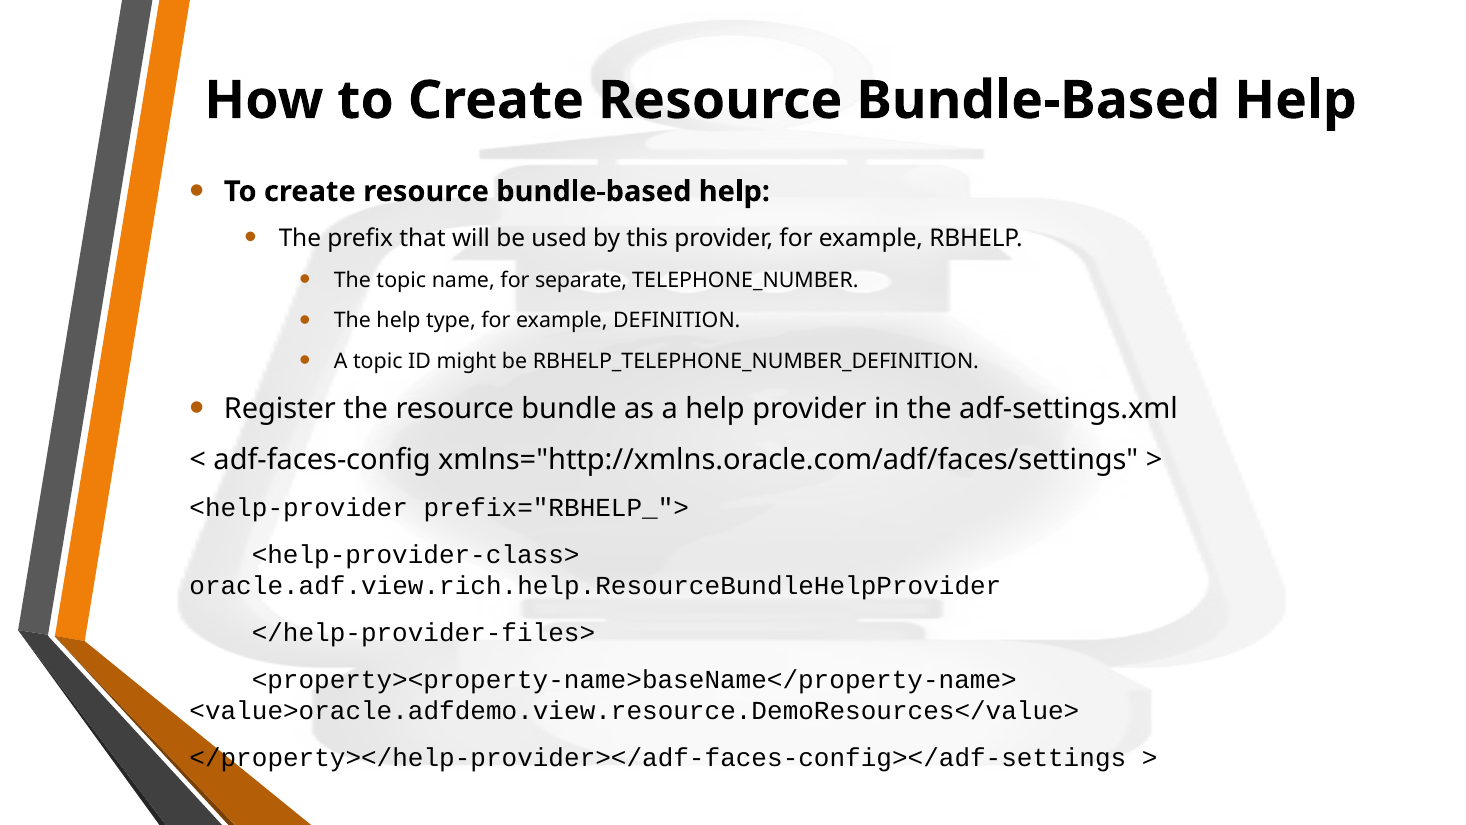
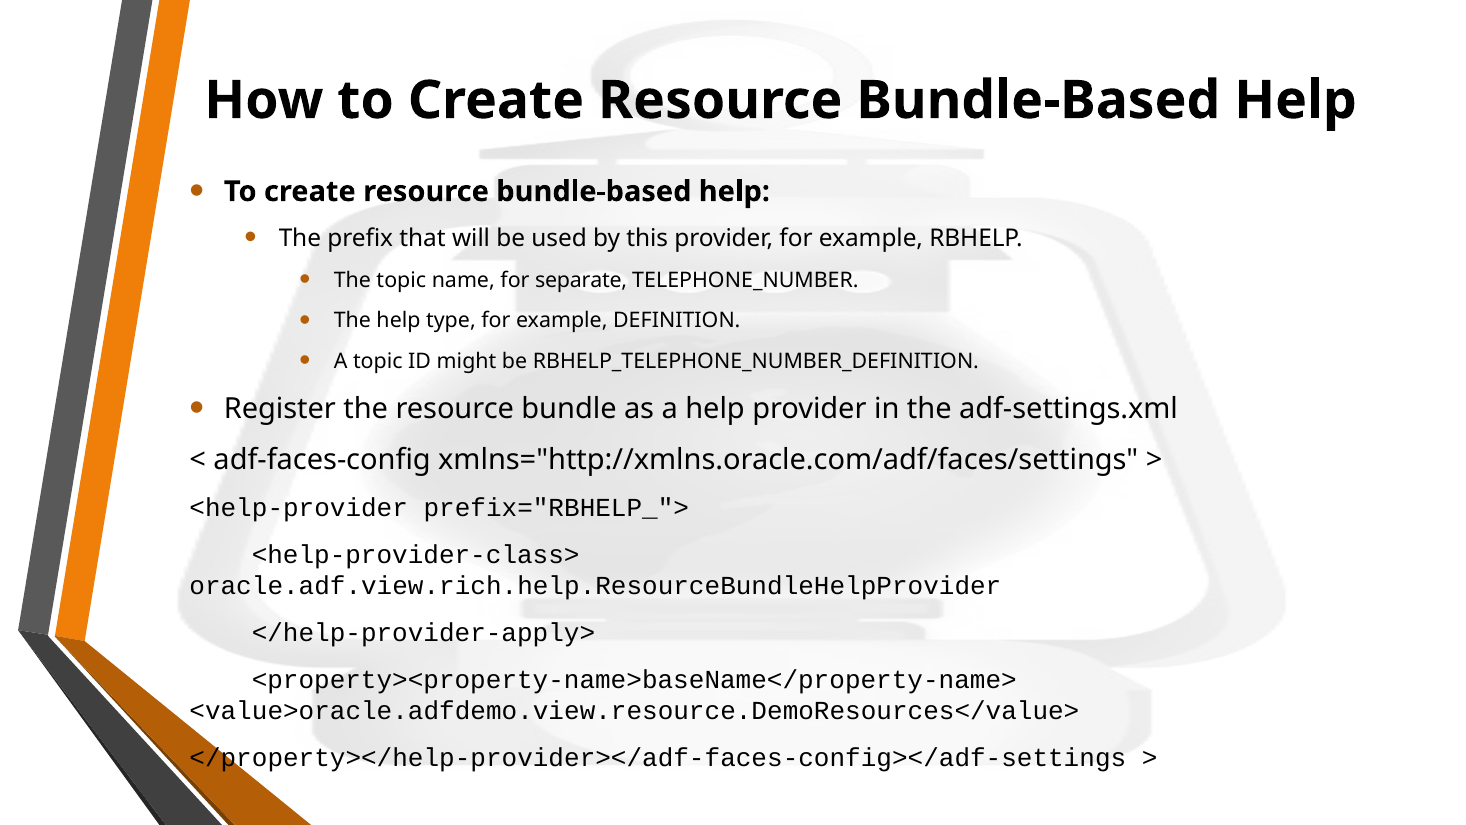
</help-provider-files>: </help-provider-files> -> </help-provider-apply>
